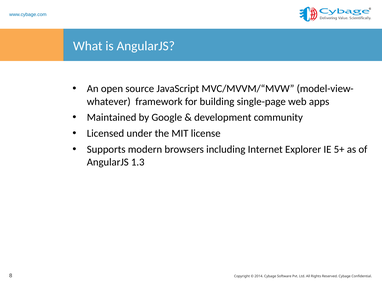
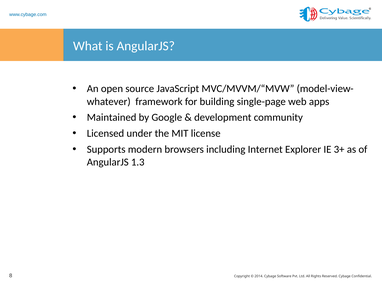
5+: 5+ -> 3+
